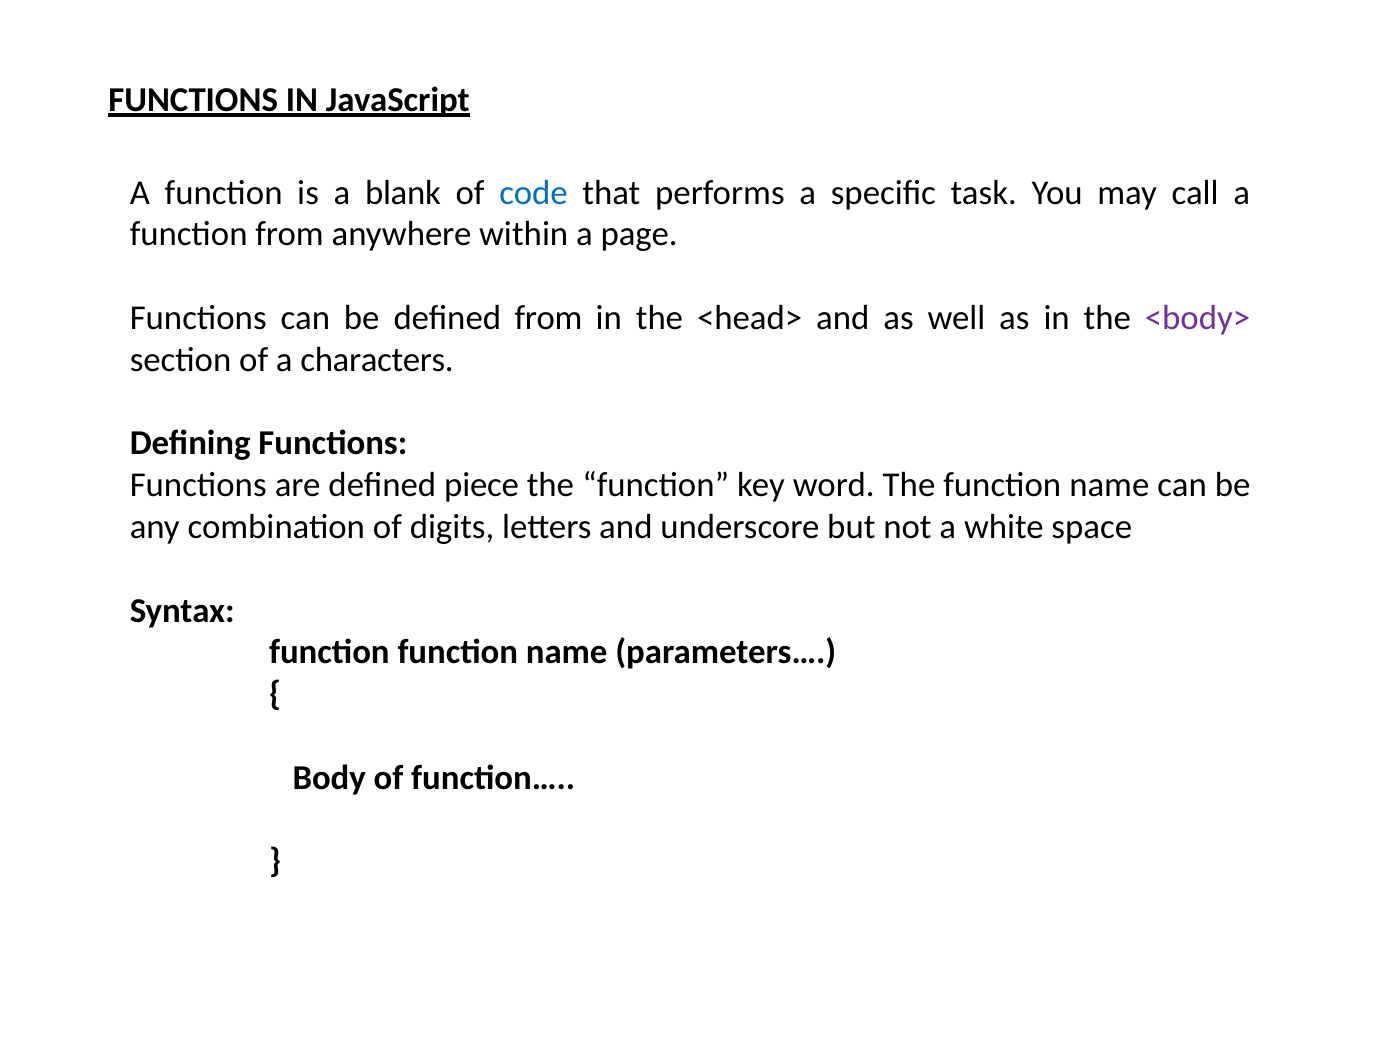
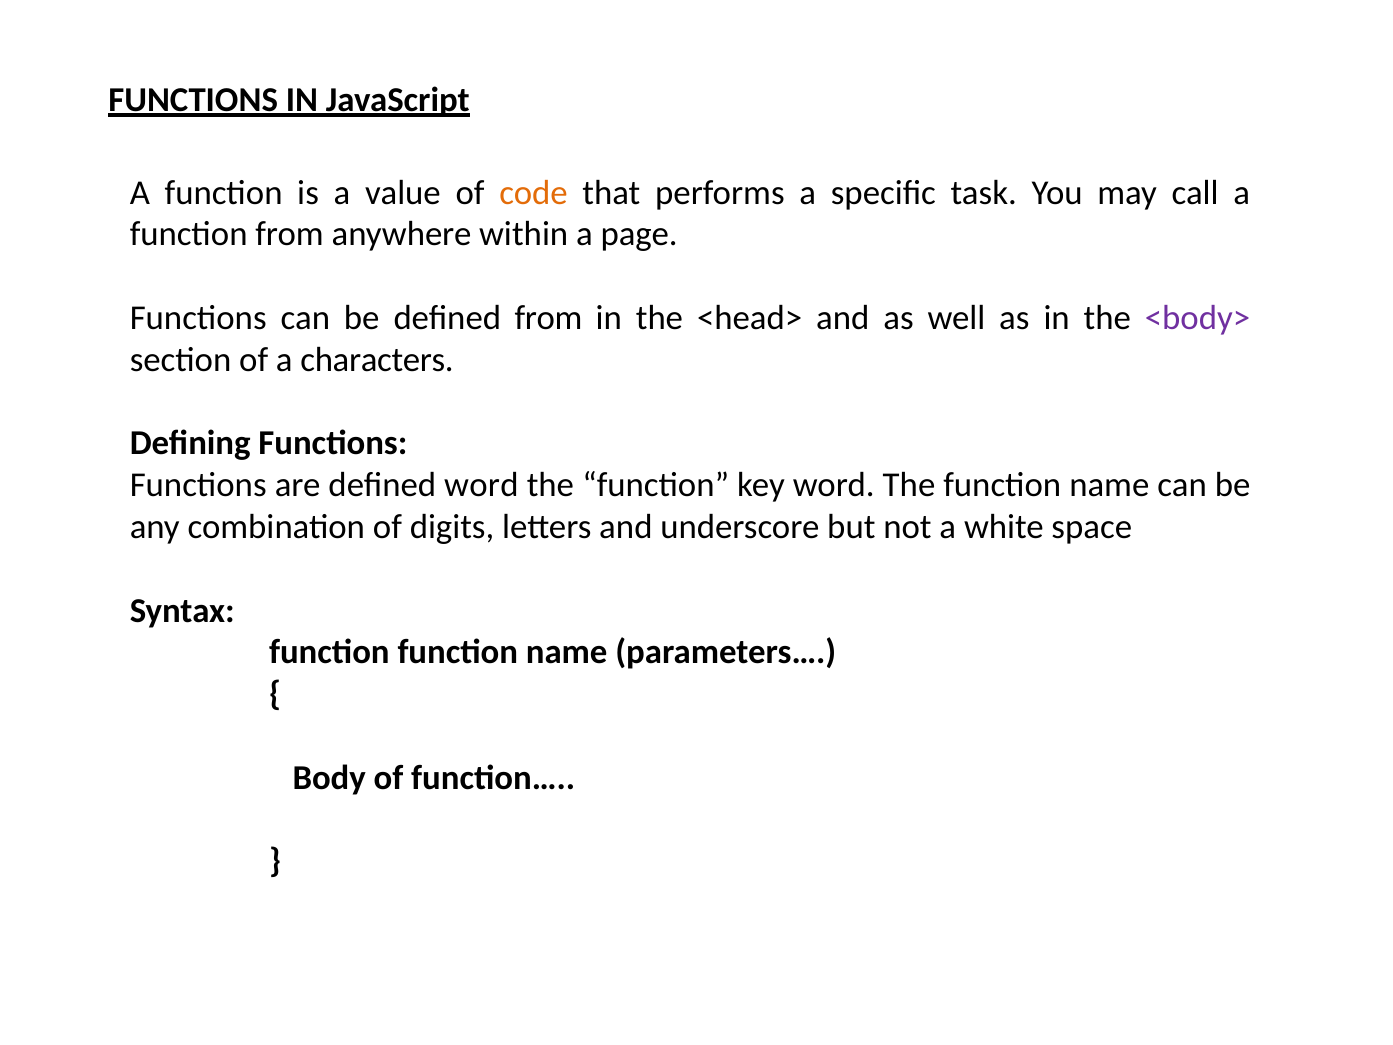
blank: blank -> value
code colour: blue -> orange
defined piece: piece -> word
